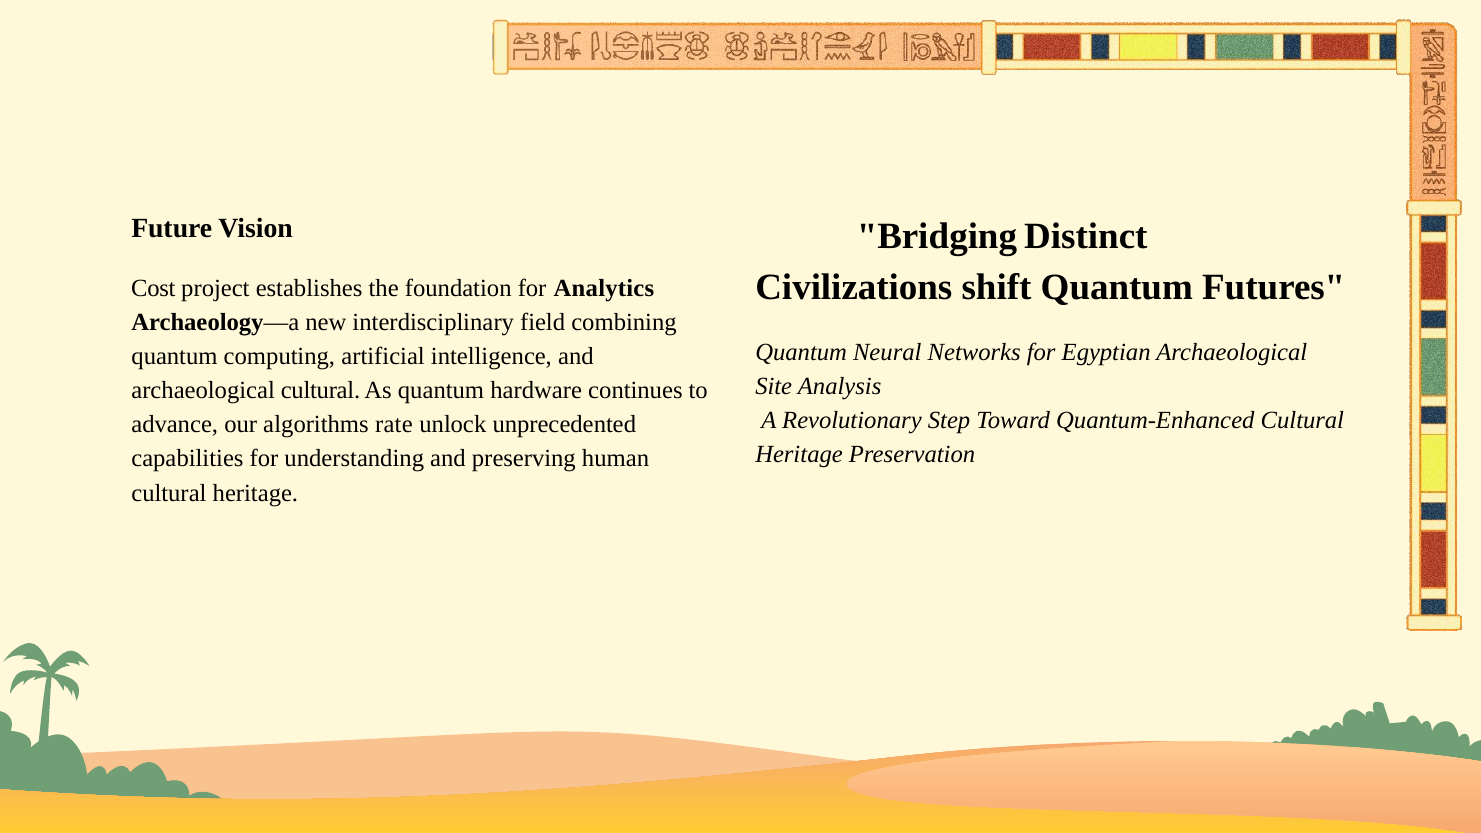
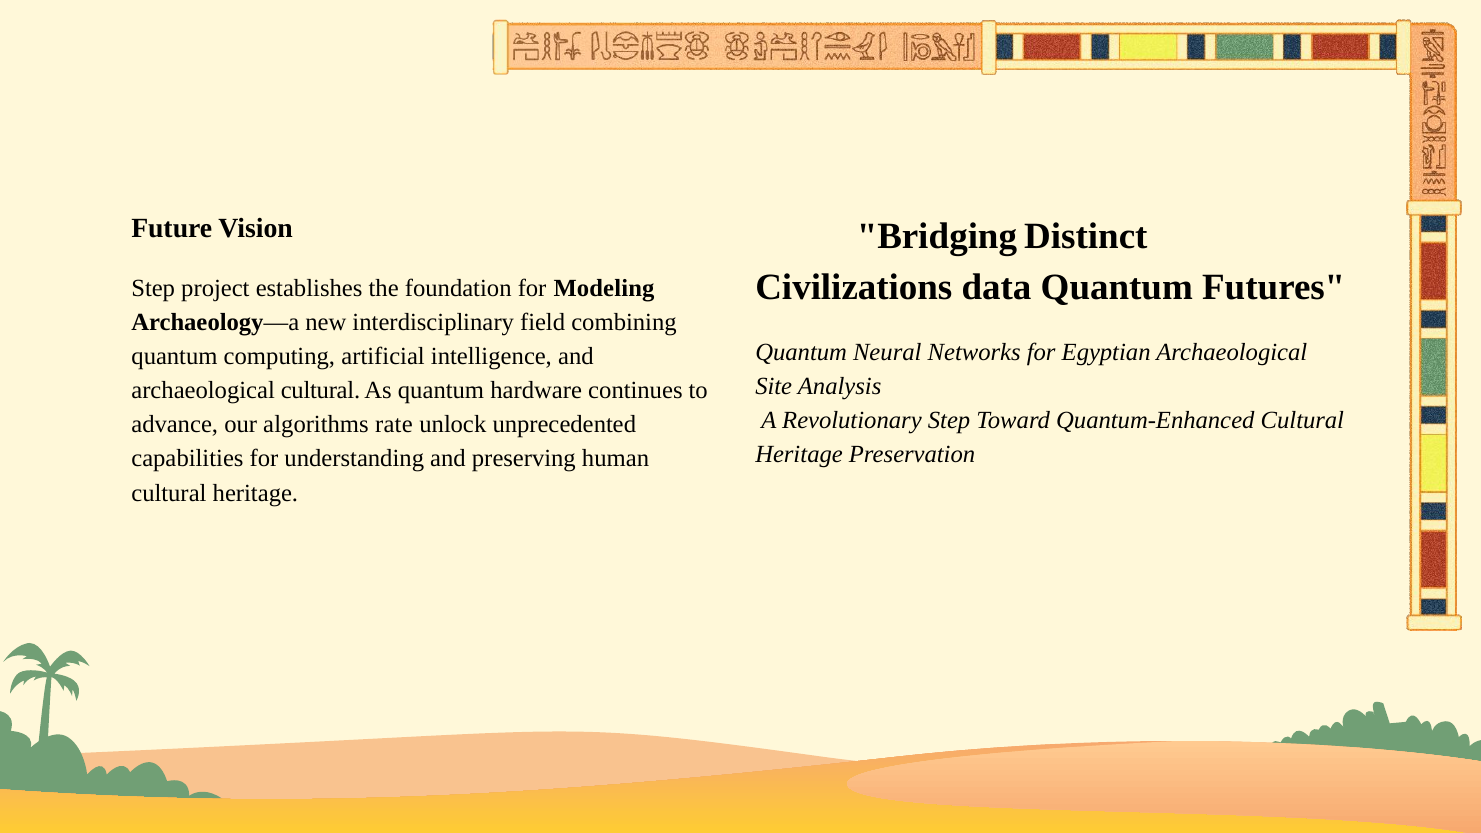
shift: shift -> data
Cost at (153, 289): Cost -> Step
Analytics: Analytics -> Modeling
